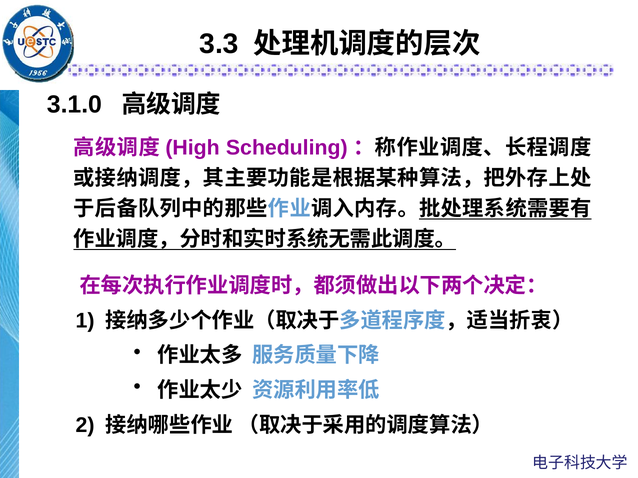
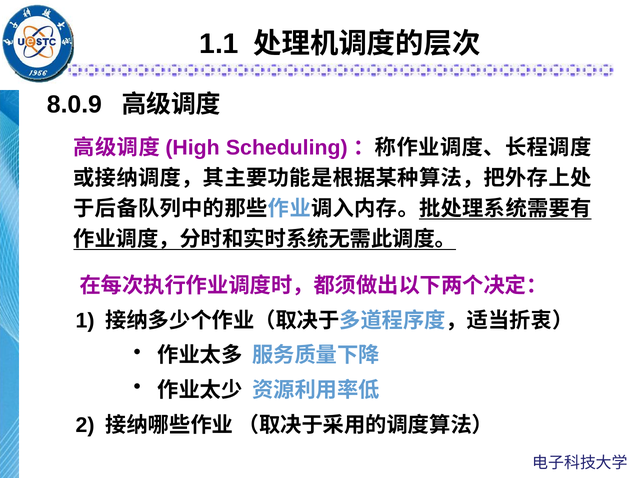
3.3: 3.3 -> 1.1
3.1.0: 3.1.0 -> 8.0.9
